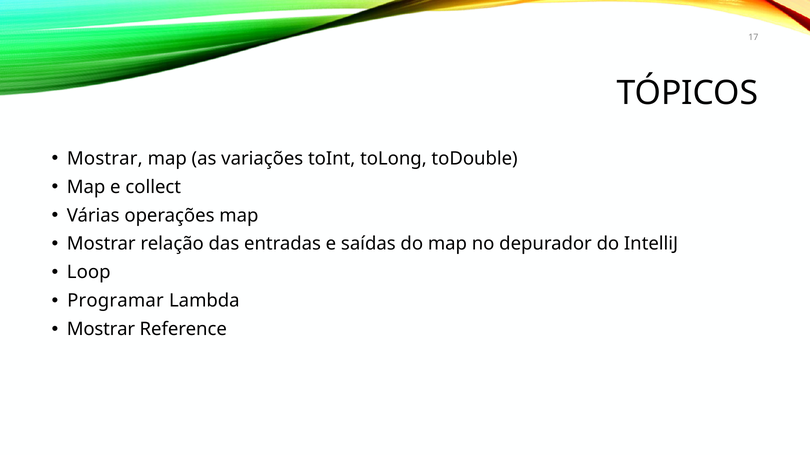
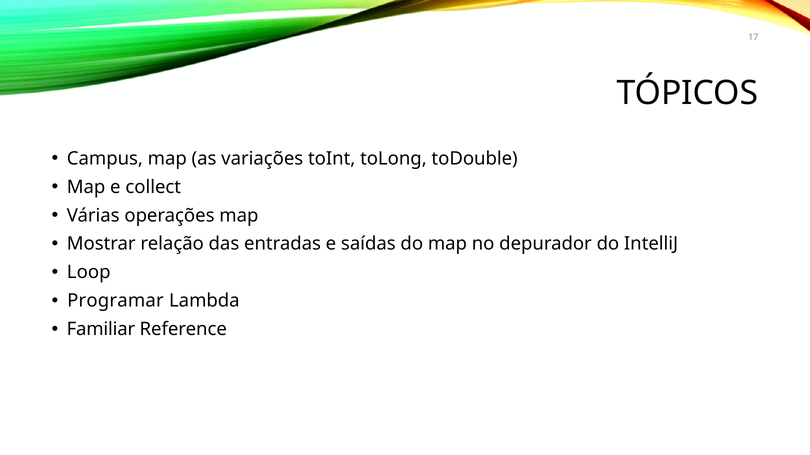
Mostrar at (105, 159): Mostrar -> Campus
Mostrar at (101, 330): Mostrar -> Familiar
